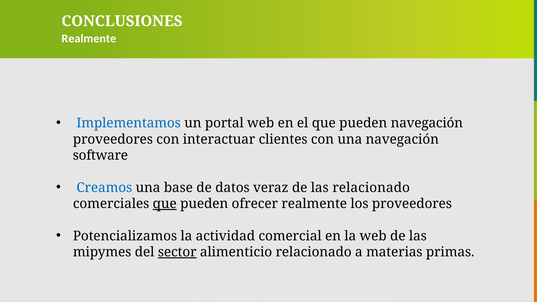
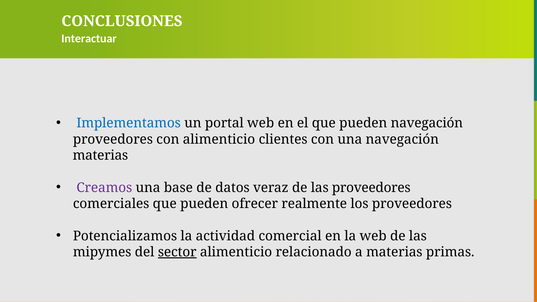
Realmente at (89, 39): Realmente -> Interactuar
con interactuar: interactuar -> alimenticio
software at (100, 155): software -> materias
Creamos colour: blue -> purple
las relacionado: relacionado -> proveedores
que at (165, 204) underline: present -> none
